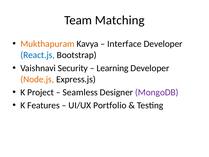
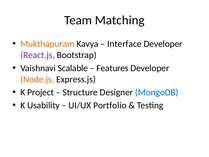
React.js colour: blue -> purple
Security: Security -> Scalable
Learning: Learning -> Features
Seamless: Seamless -> Structure
MongoDB colour: purple -> blue
Features: Features -> Usability
